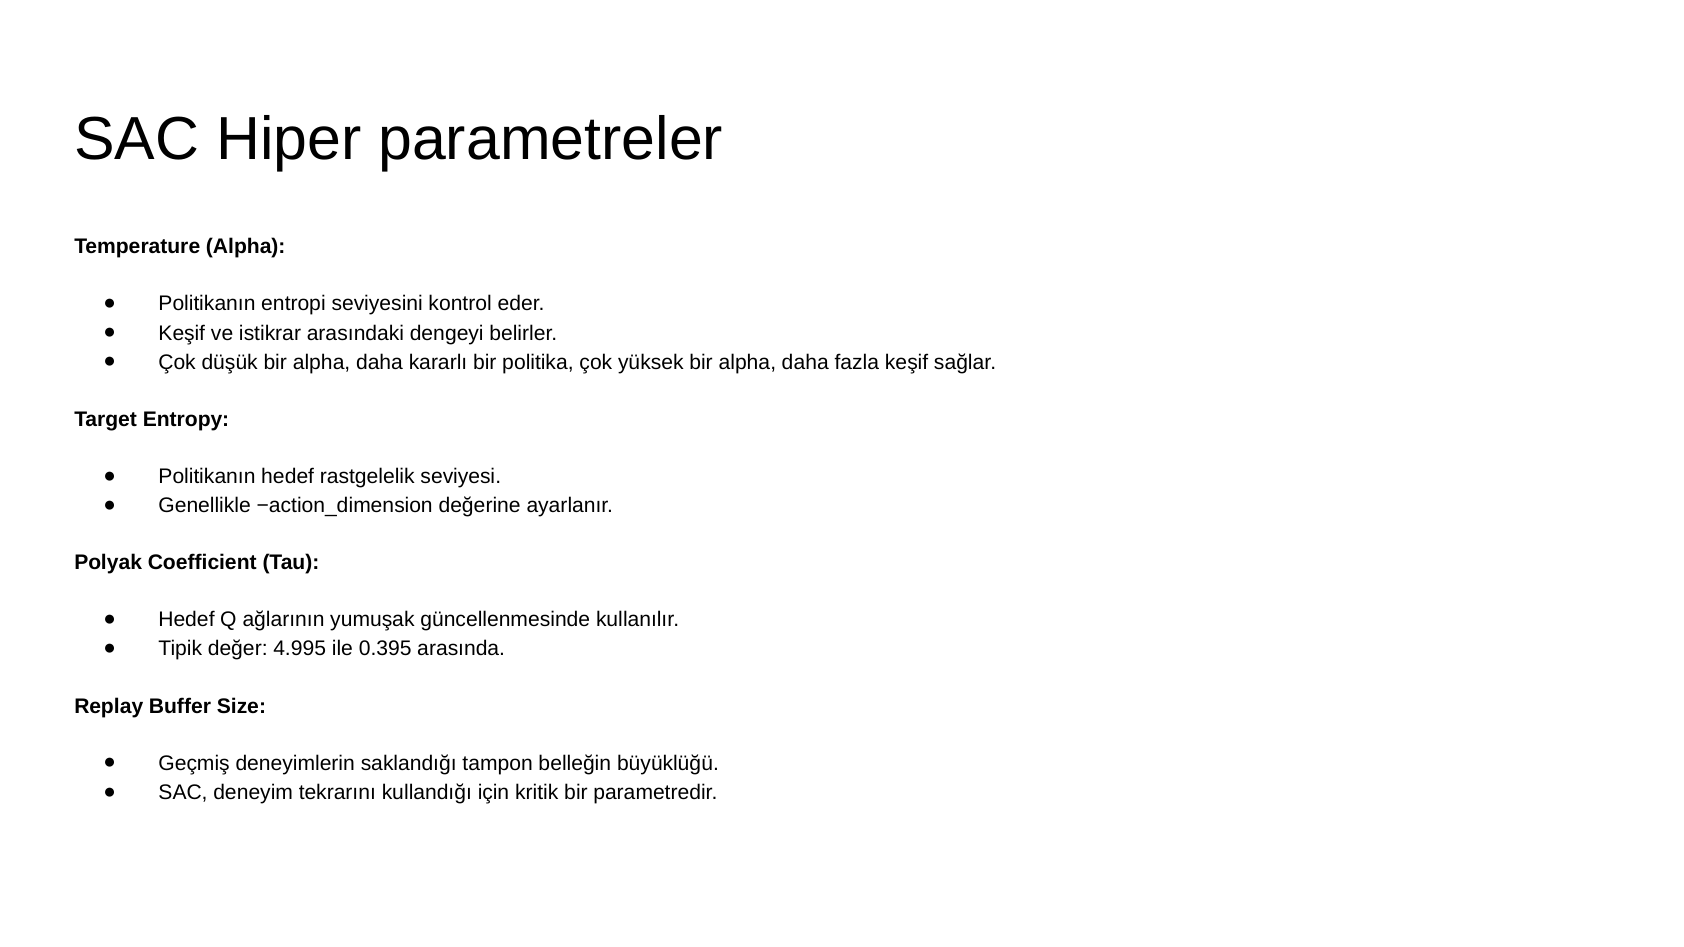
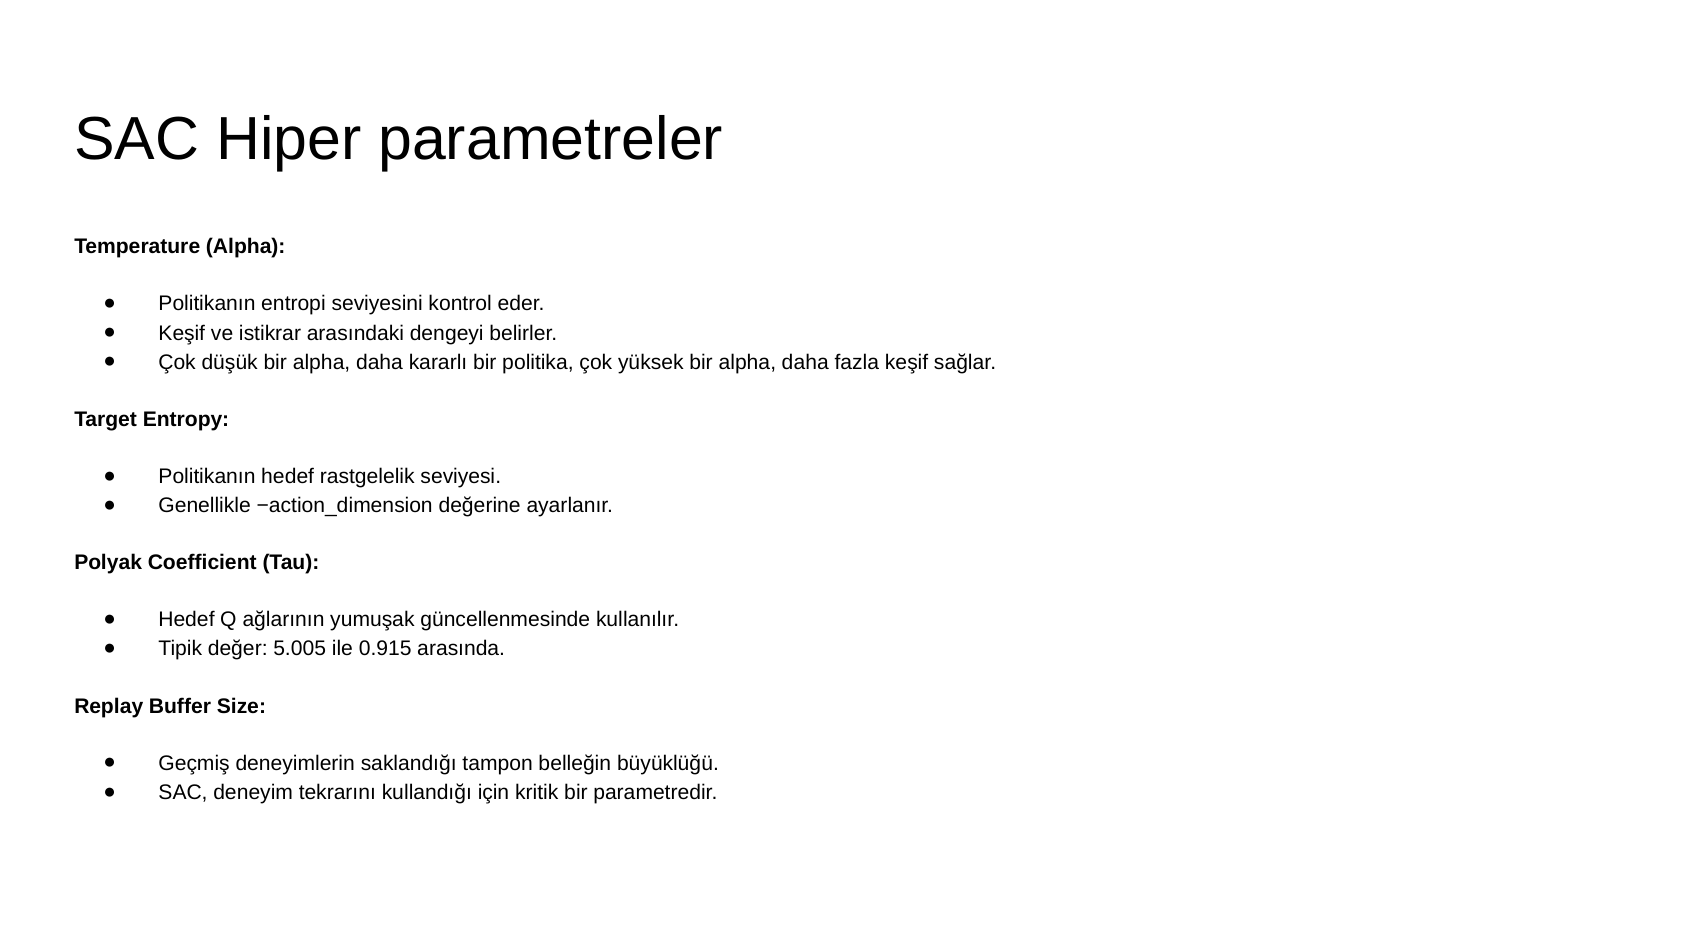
4.995: 4.995 -> 5.005
0.395: 0.395 -> 0.915
